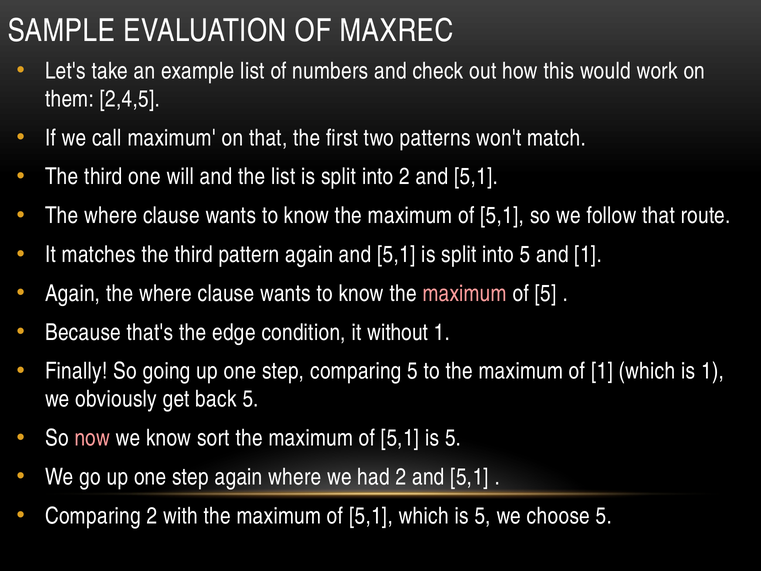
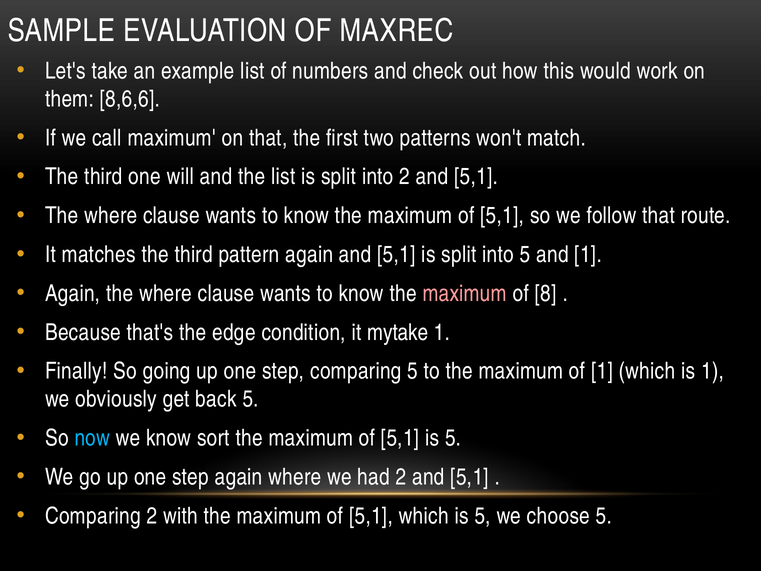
2,4,5: 2,4,5 -> 8,6,6
of 5: 5 -> 8
without: without -> mytake
now colour: pink -> light blue
